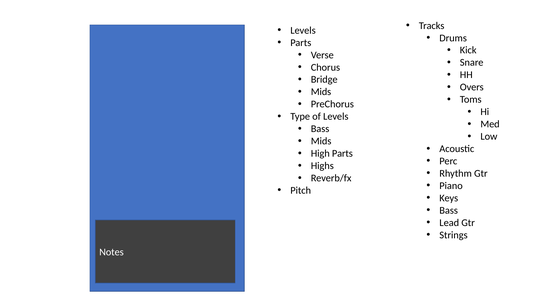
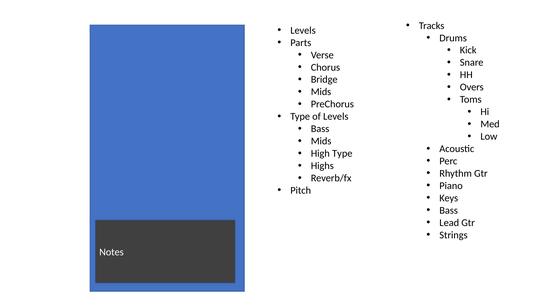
High Parts: Parts -> Type
